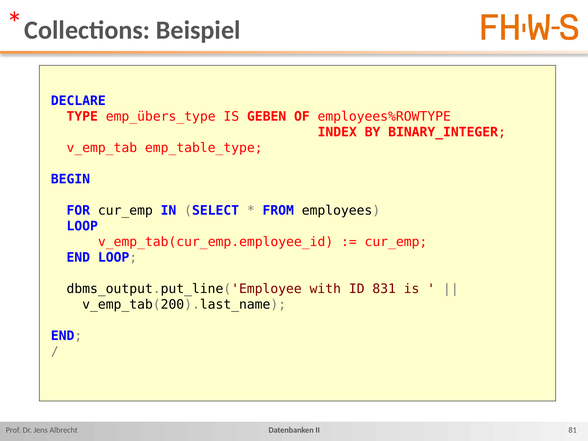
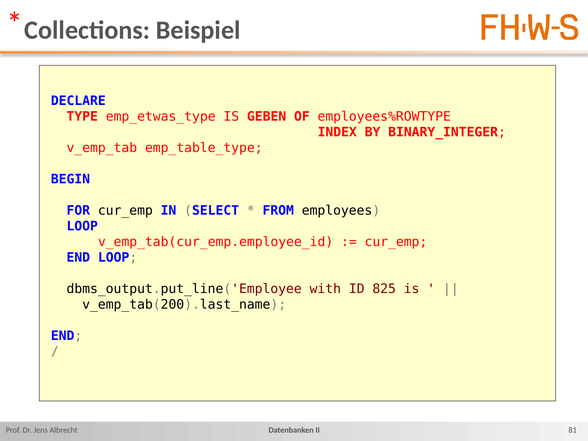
emp_übers_type: emp_übers_type -> emp_etwas_type
831: 831 -> 825
